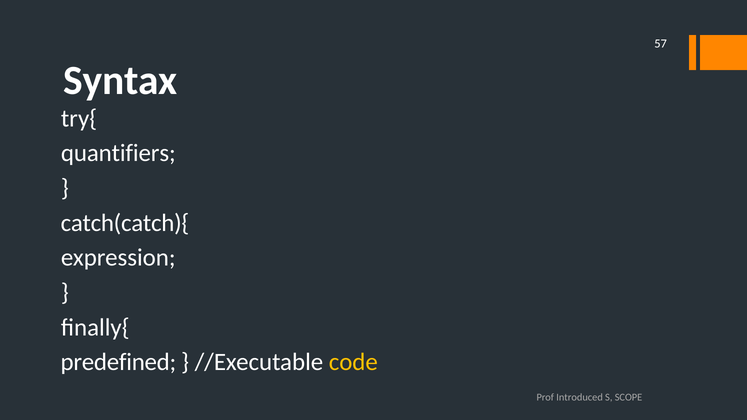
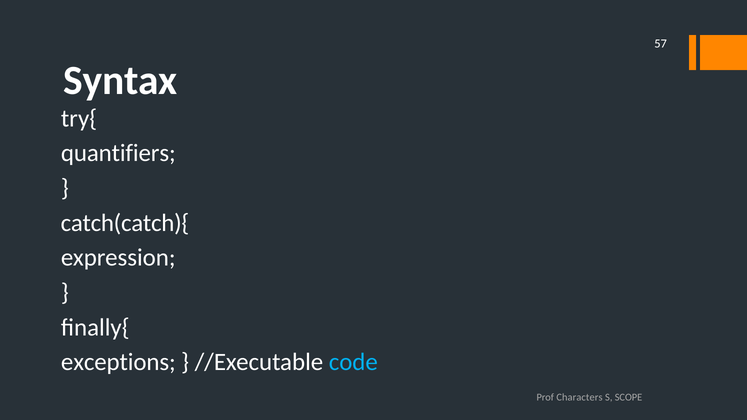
predefined: predefined -> exceptions
code colour: yellow -> light blue
Introduced: Introduced -> Characters
